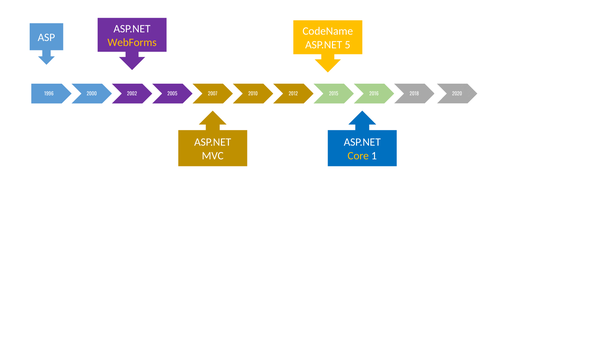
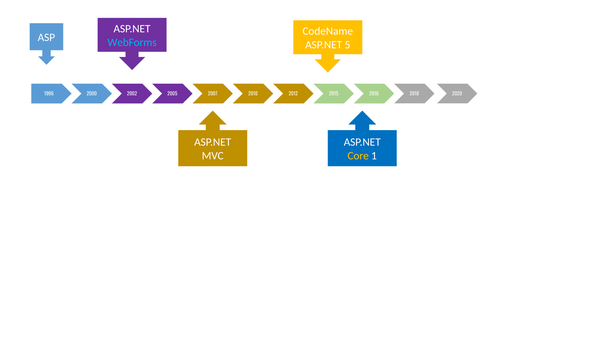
WebForms colour: yellow -> light blue
